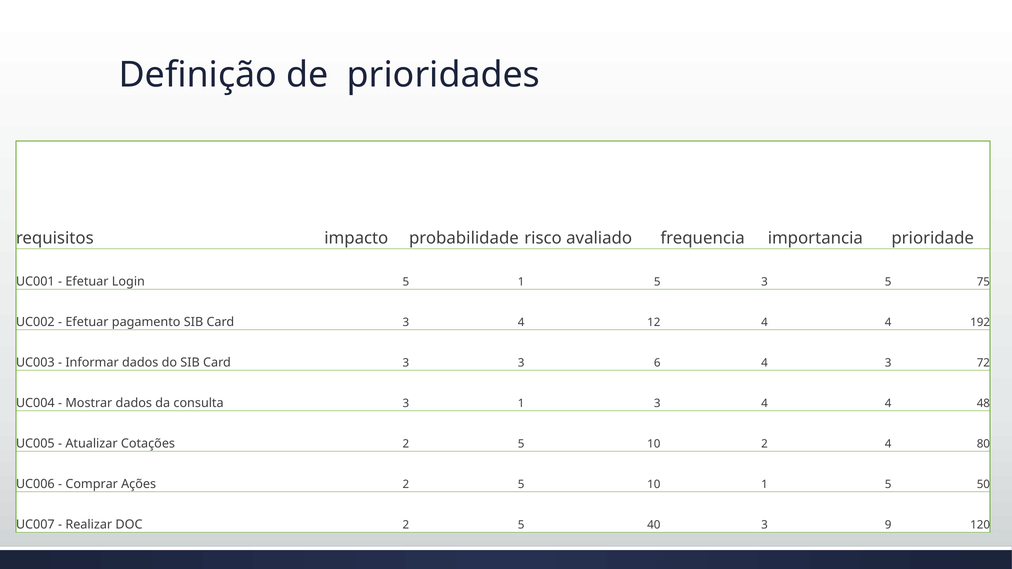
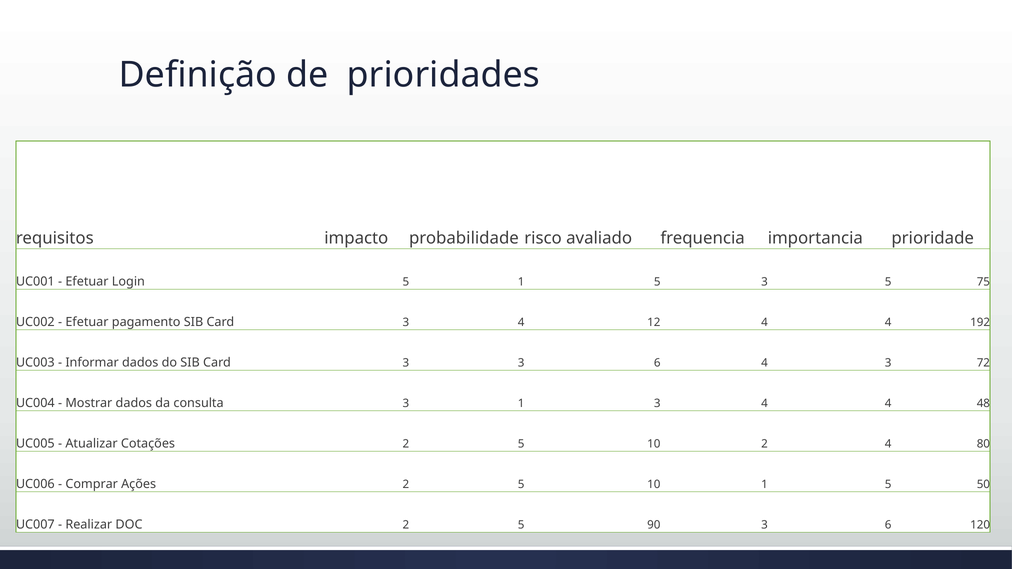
40: 40 -> 90
9 at (888, 525): 9 -> 6
